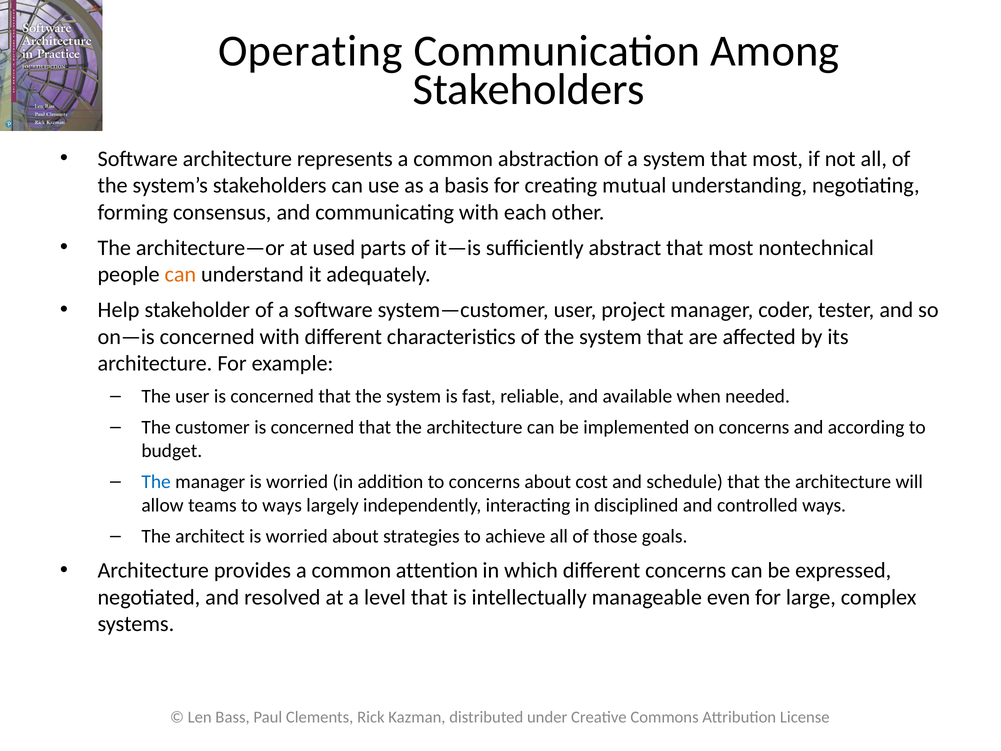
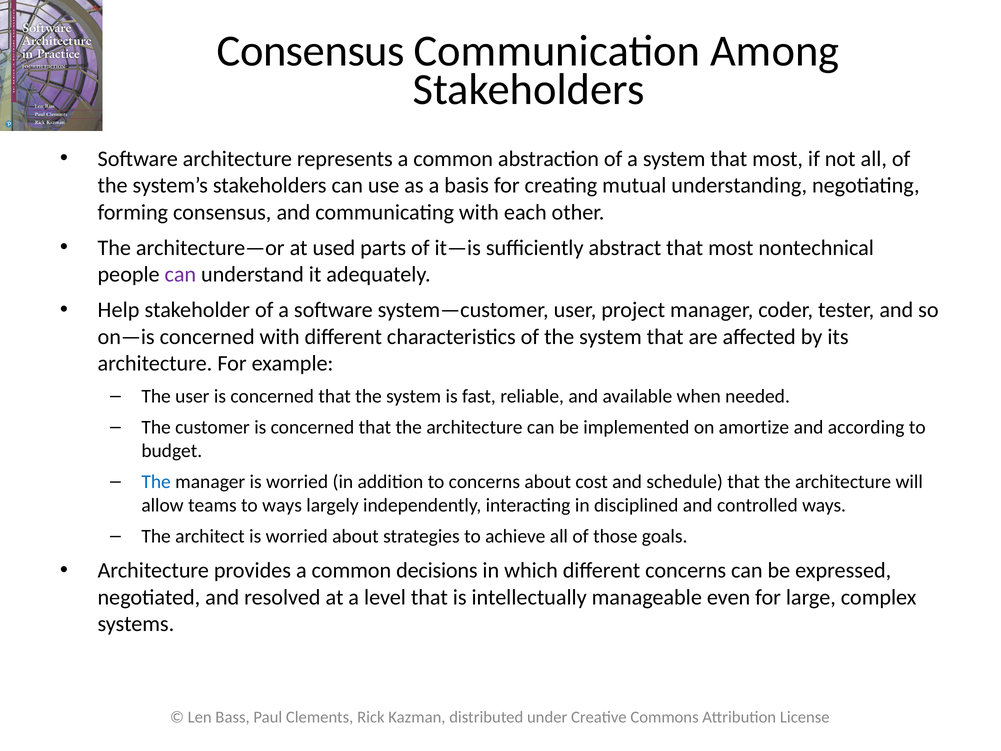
Operating at (310, 51): Operating -> Consensus
can at (180, 274) colour: orange -> purple
on concerns: concerns -> amortize
attention: attention -> decisions
